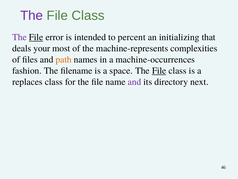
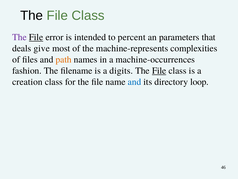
The at (32, 16) colour: purple -> black
initializing: initializing -> parameters
your: your -> give
space: space -> digits
replaces: replaces -> creation
and at (134, 82) colour: purple -> blue
next: next -> loop
